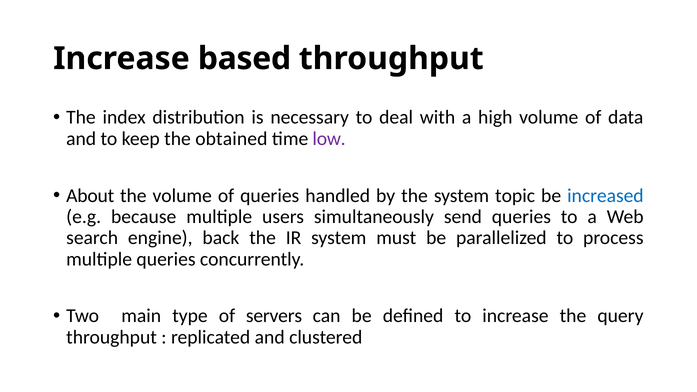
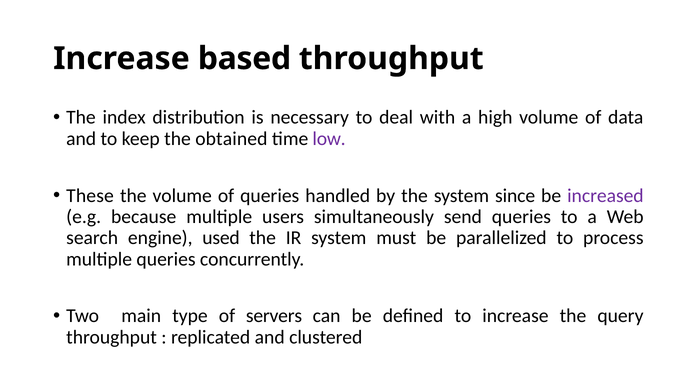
About: About -> These
topic: topic -> since
increased colour: blue -> purple
back: back -> used
